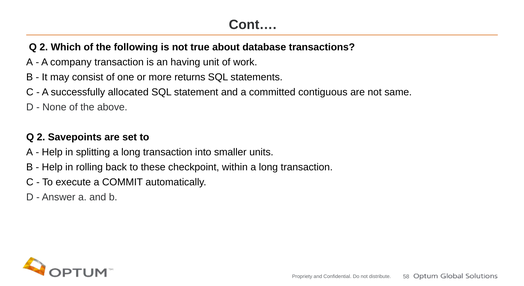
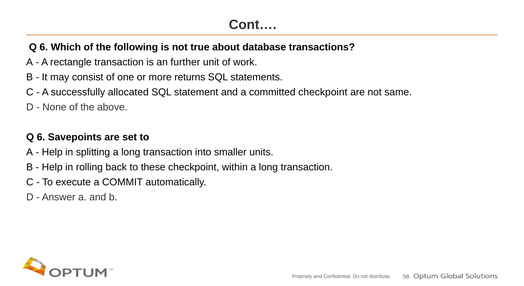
2 at (44, 47): 2 -> 6
company: company -> rectangle
having: having -> further
committed contiguous: contiguous -> checkpoint
2 at (41, 137): 2 -> 6
